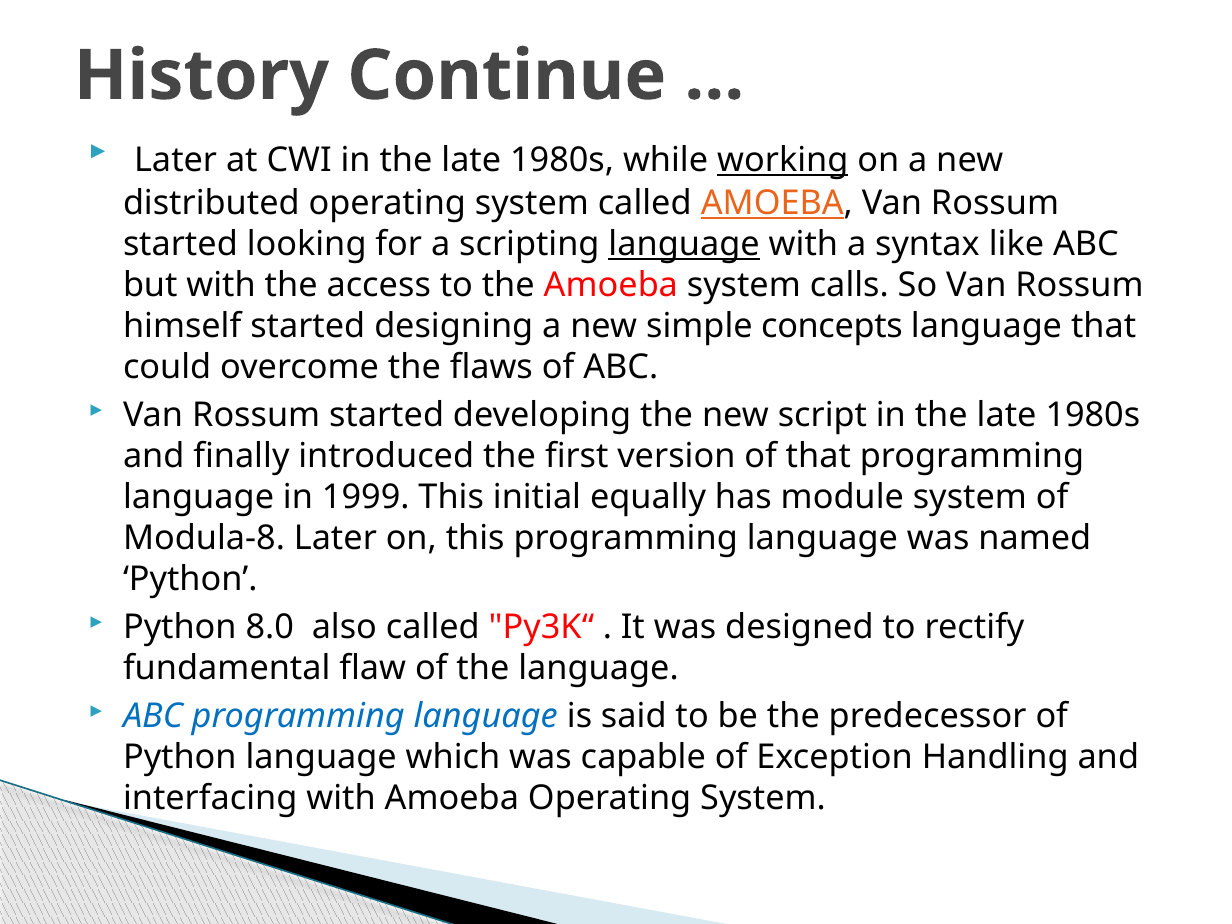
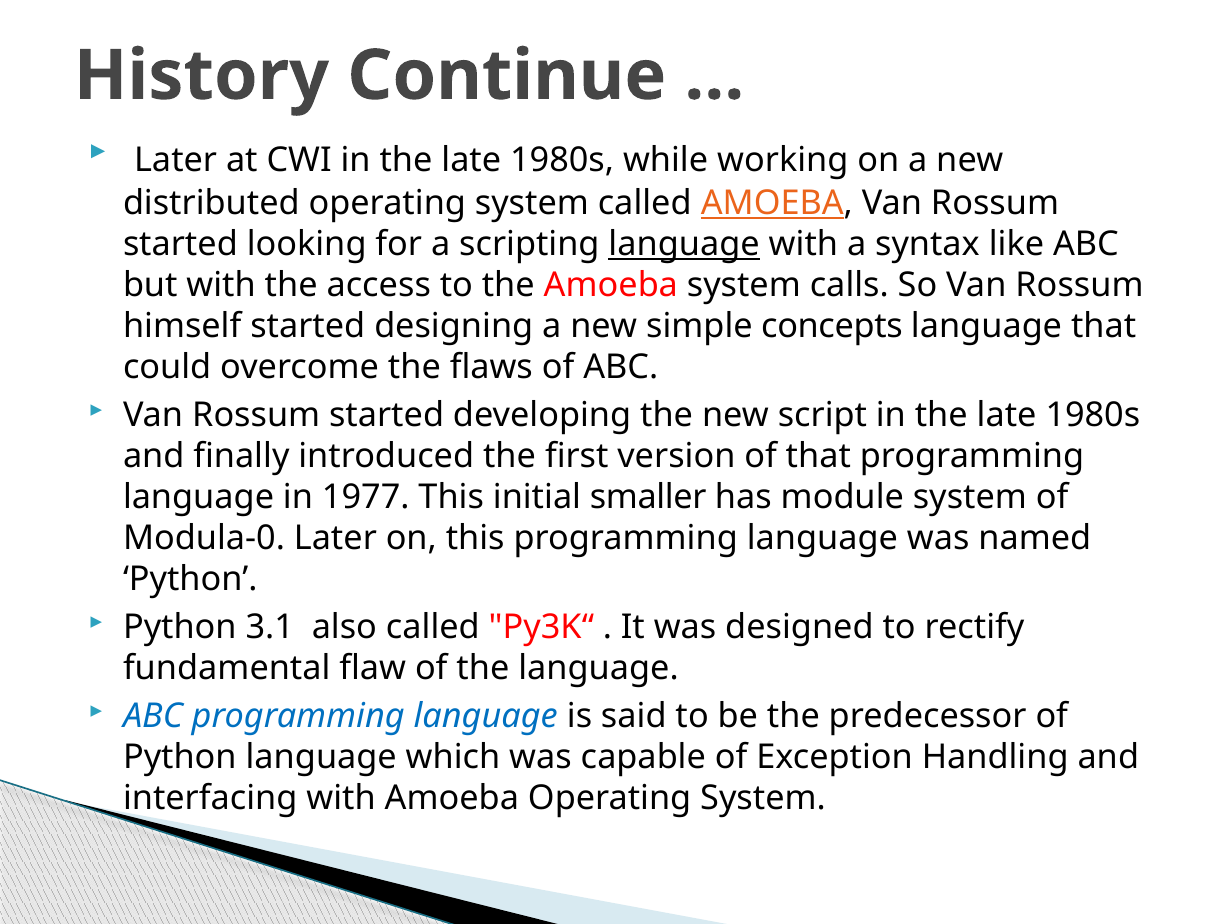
working underline: present -> none
1999: 1999 -> 1977
equally: equally -> smaller
Modula-8: Modula-8 -> Modula-0
8.0: 8.0 -> 3.1
